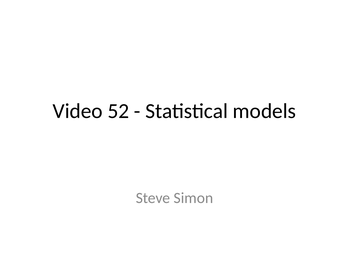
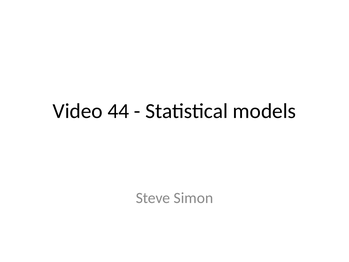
52: 52 -> 44
